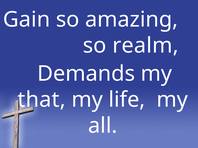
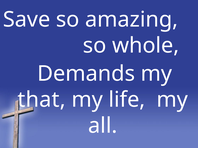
Gain: Gain -> Save
realm: realm -> whole
